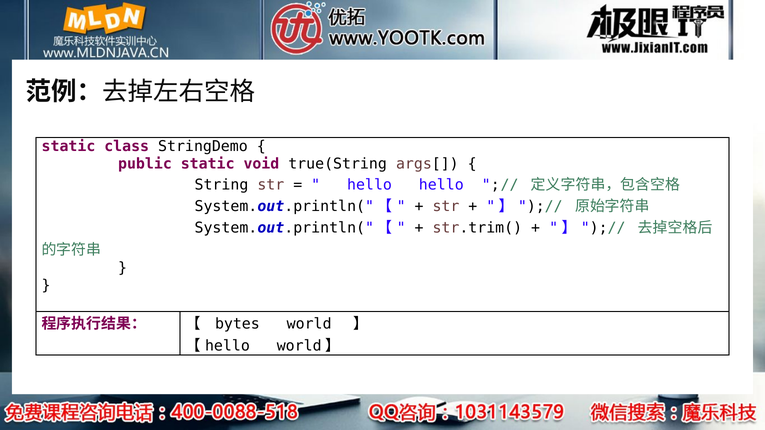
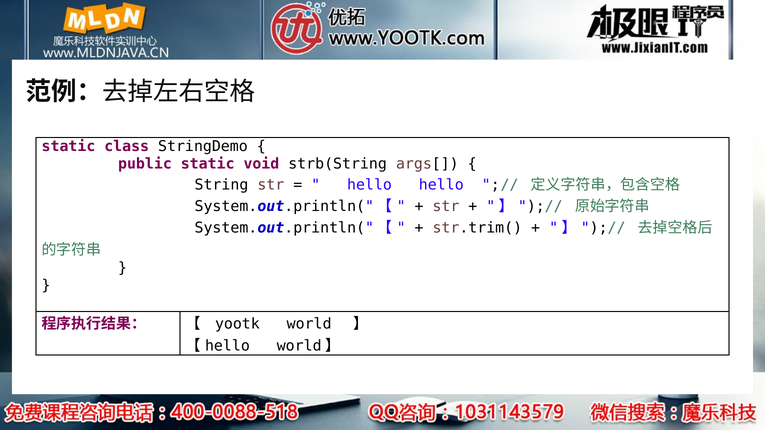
true(String: true(String -> strb(String
bytes: bytes -> yootk
